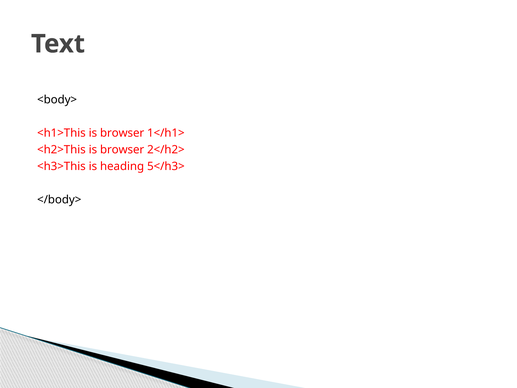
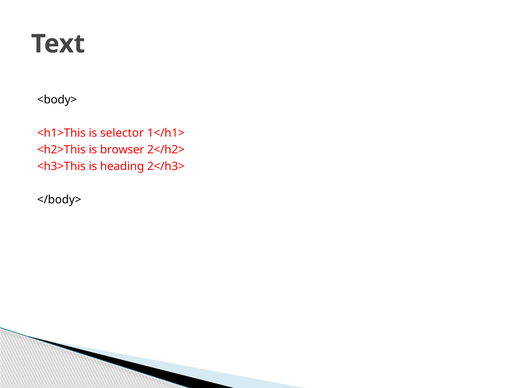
<h1>This is browser: browser -> selector
5</h3>: 5</h3> -> 2</h3>
